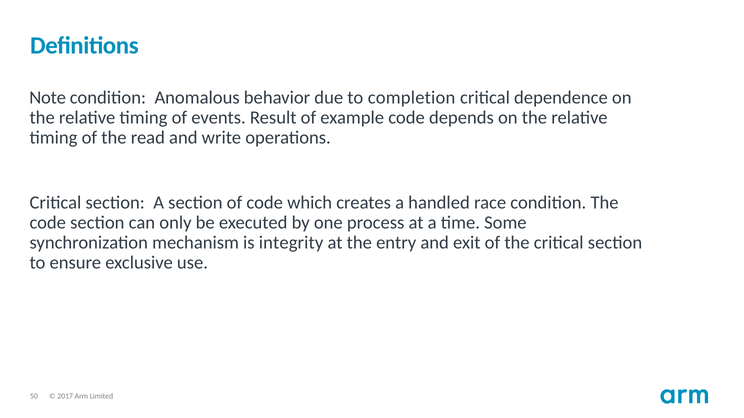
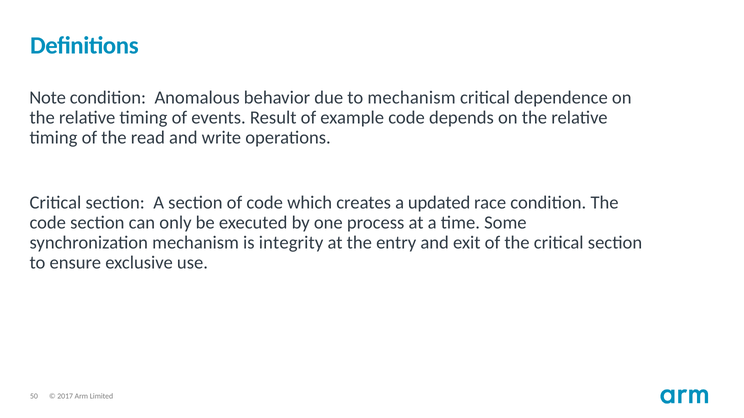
to completion: completion -> mechanism
handled: handled -> updated
